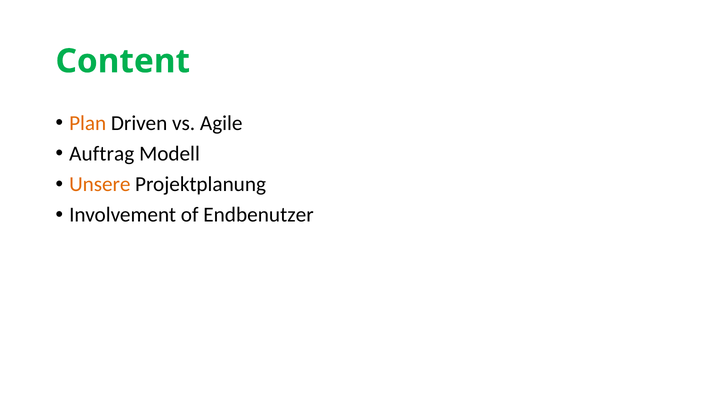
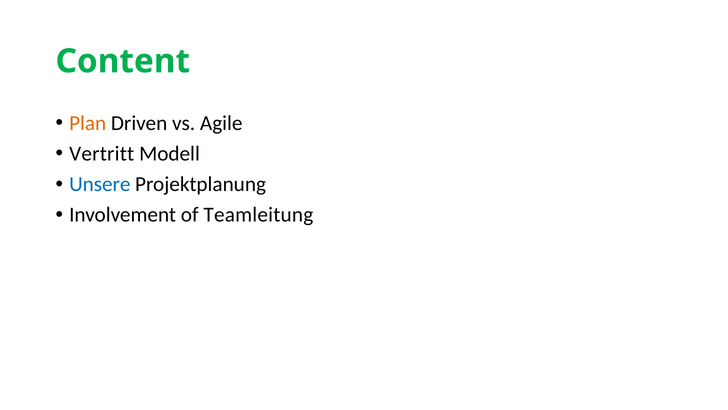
Auftrag: Auftrag -> Vertritt
Unsere colour: orange -> blue
Endbenutzer: Endbenutzer -> Teamleitung
